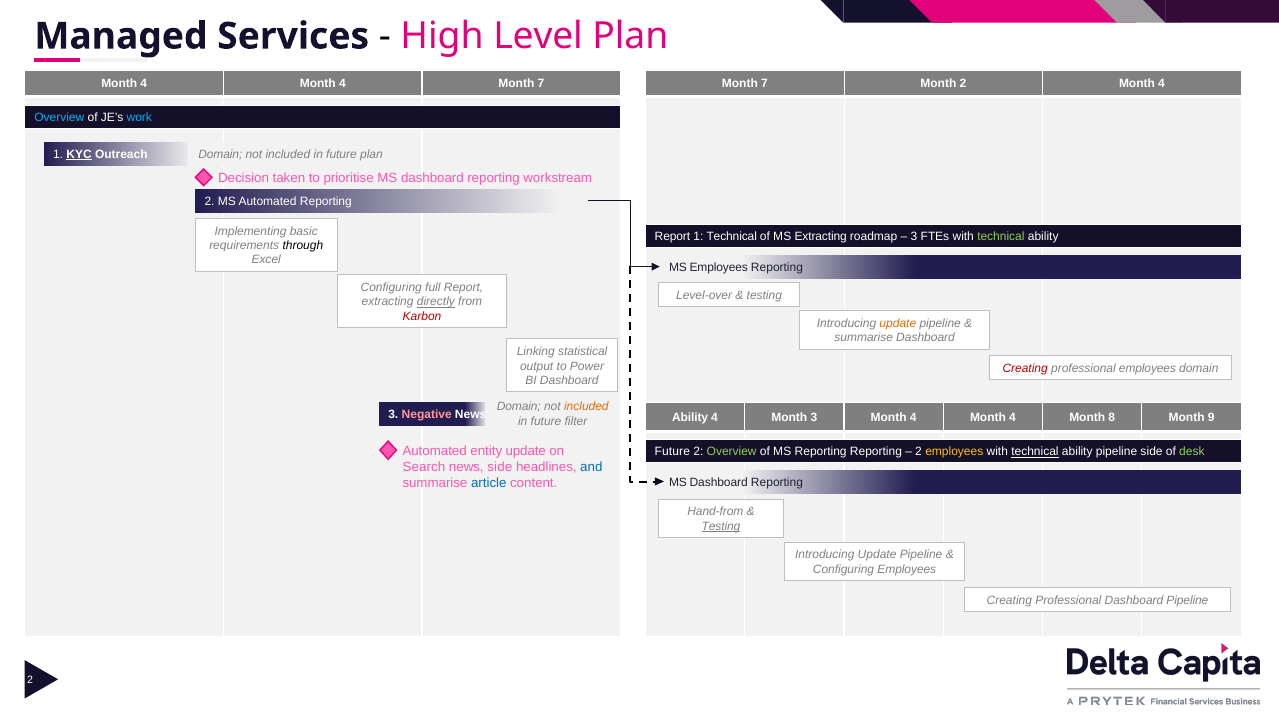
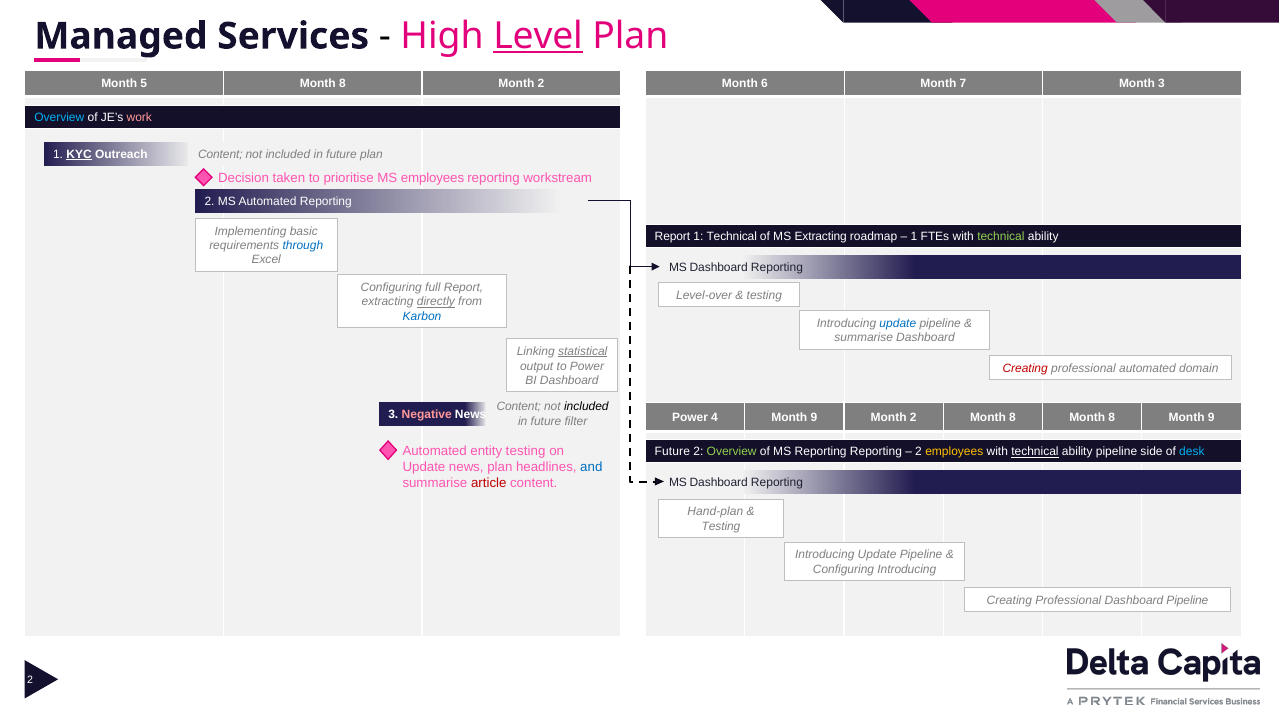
Level underline: none -> present
4 at (144, 84): 4 -> 5
4 at (342, 84): 4 -> 8
7 at (541, 84): 7 -> 2
7 at (764, 84): 7 -> 6
Month 2: 2 -> 7
4 at (1162, 84): 4 -> 3
work colour: light blue -> pink
Domain at (220, 155): Domain -> Content
prioritise MS dashboard: dashboard -> employees
3 at (914, 237): 3 -> 1
through colour: black -> blue
Employees at (719, 267): Employees -> Dashboard
Karbon colour: red -> blue
update at (898, 323) colour: orange -> blue
statistical underline: none -> present
professional employees: employees -> automated
Domain at (519, 406): Domain -> Content
included at (586, 406) colour: orange -> black
Ability at (690, 417): Ability -> Power
4 Month 3: 3 -> 9
4 at (913, 417): 4 -> 2
4 at (1013, 417): 4 -> 8
entity update: update -> testing
desk colour: light green -> light blue
Search at (424, 466): Search -> Update
news side: side -> plan
article colour: blue -> red
Hand-from: Hand-from -> Hand-plan
Testing at (721, 526) underline: present -> none
Configuring Employees: Employees -> Introducing
